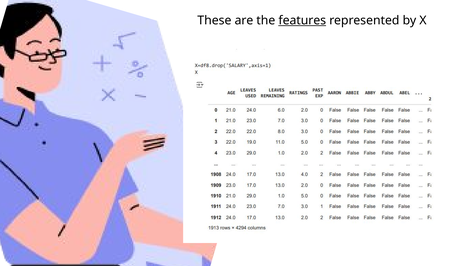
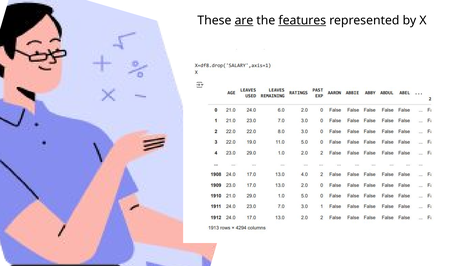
are underline: none -> present
